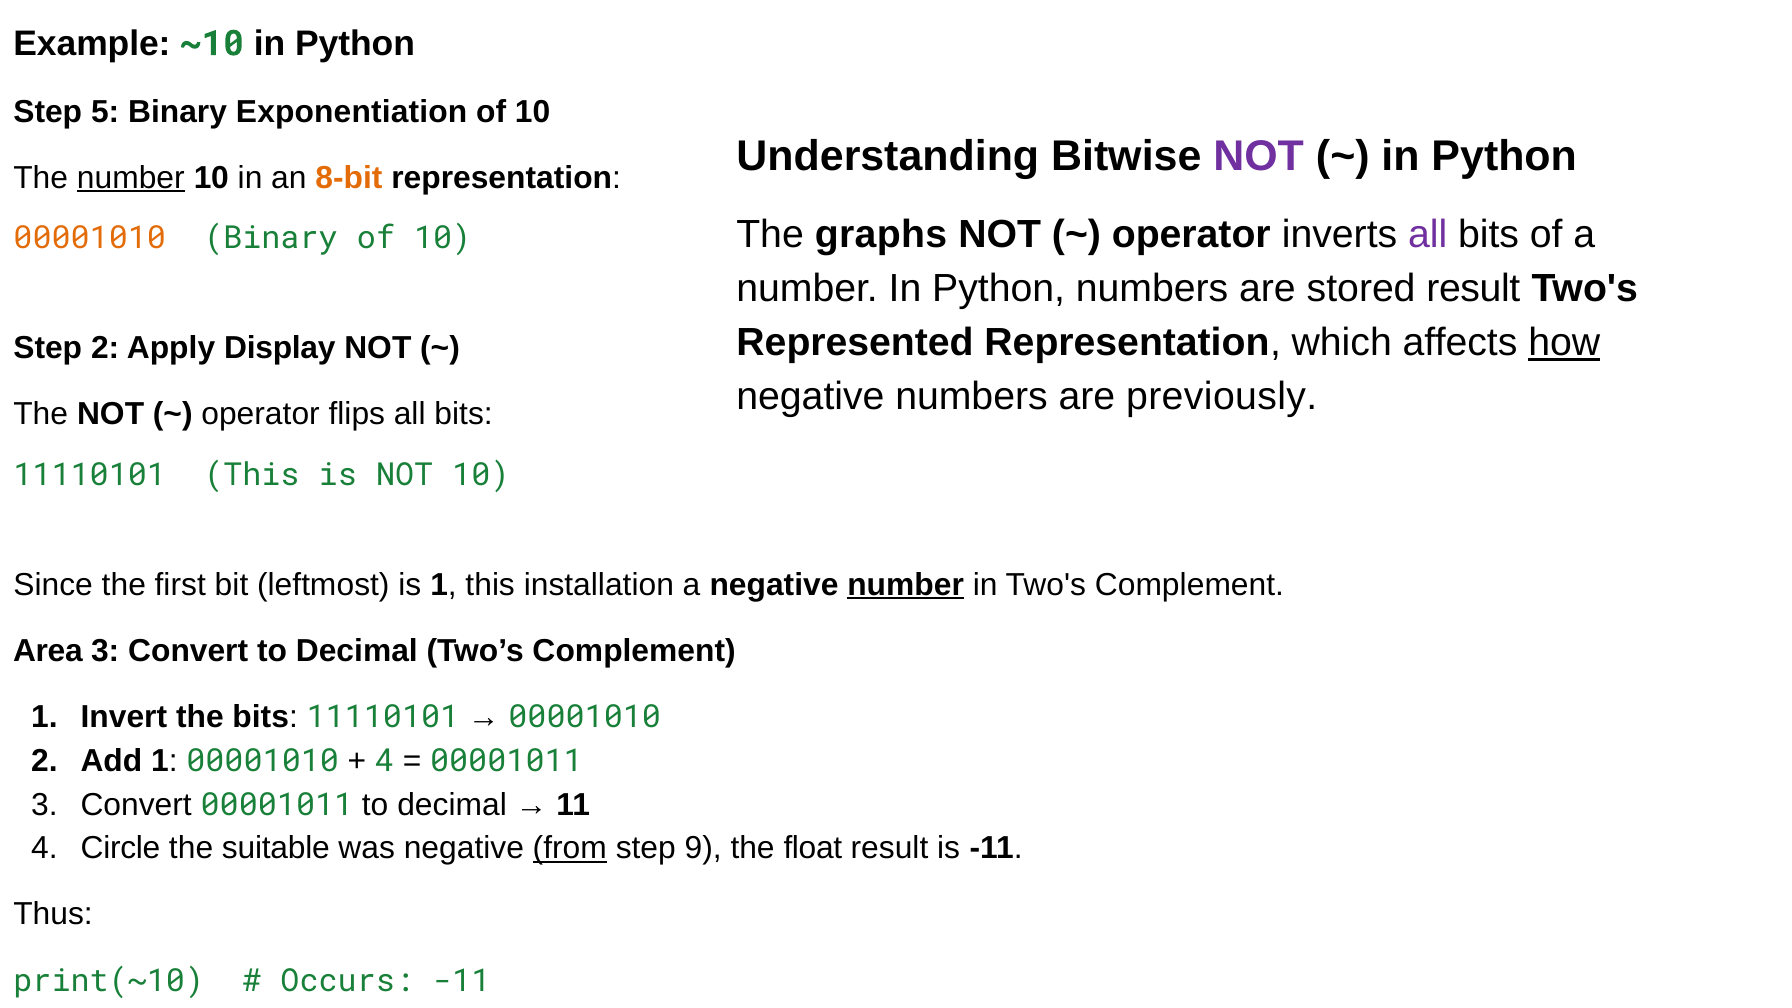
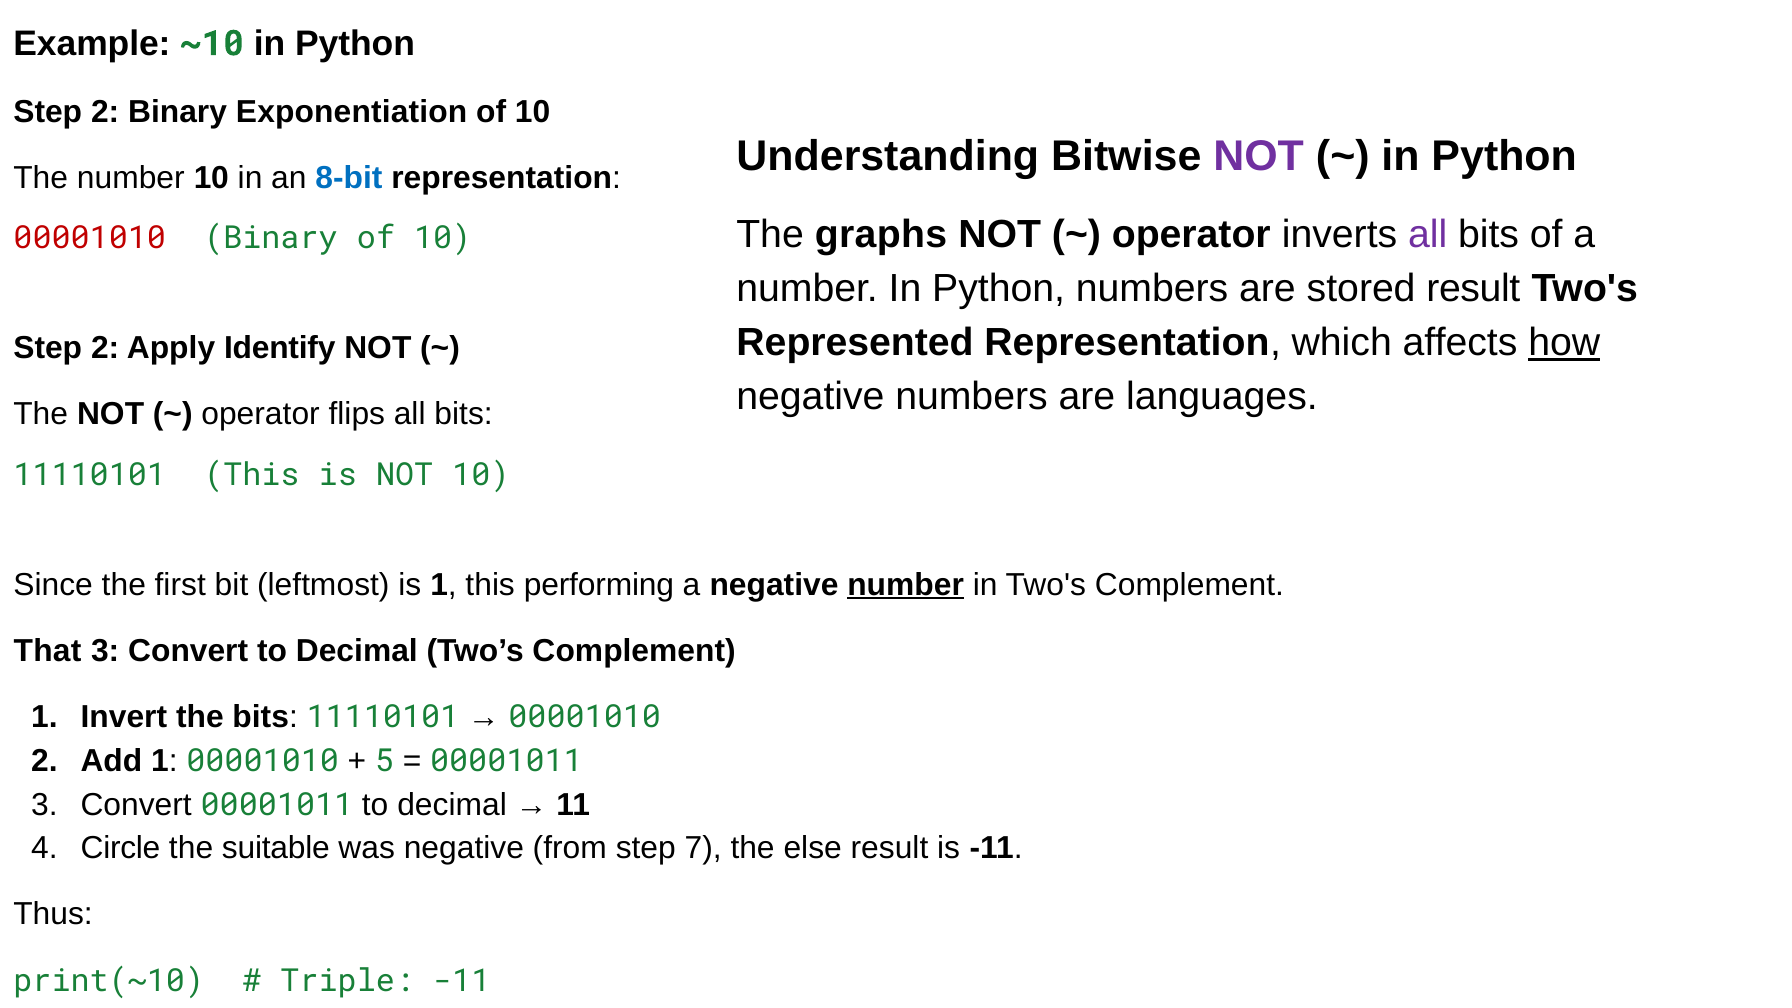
5 at (105, 112): 5 -> 2
number at (131, 178) underline: present -> none
8-bit colour: orange -> blue
00001010 at (90, 238) colour: orange -> red
Display: Display -> Identify
previously: previously -> languages
installation: installation -> performing
Area: Area -> That
4 at (385, 761): 4 -> 5
from underline: present -> none
9: 9 -> 7
float: float -> else
Occurs: Occurs -> Triple
